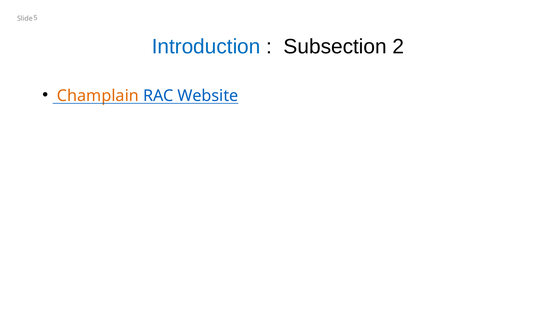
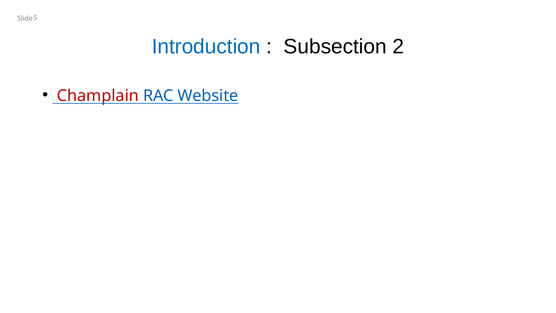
Champlain colour: orange -> red
